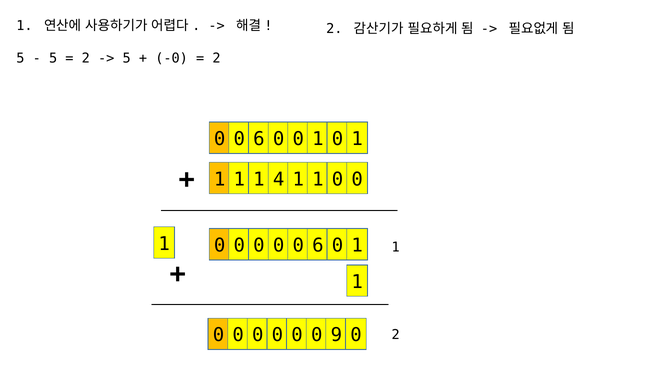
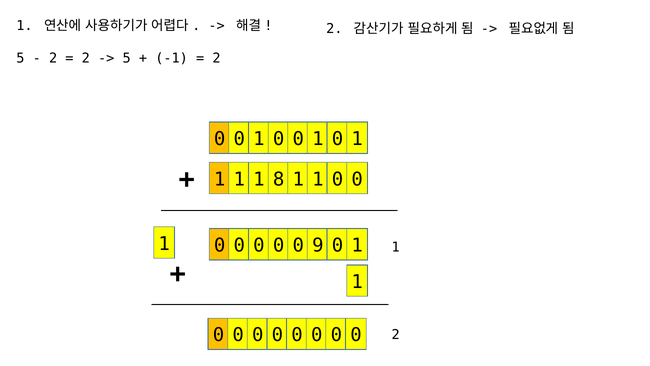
5 at (53, 58): 5 -> 2
-0: -0 -> -1
6 at (259, 139): 6 -> 1
4: 4 -> 8
0 0 0 6: 6 -> 9
9 at (336, 335): 9 -> 0
